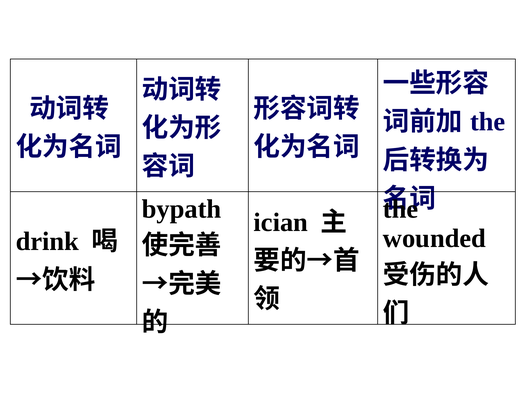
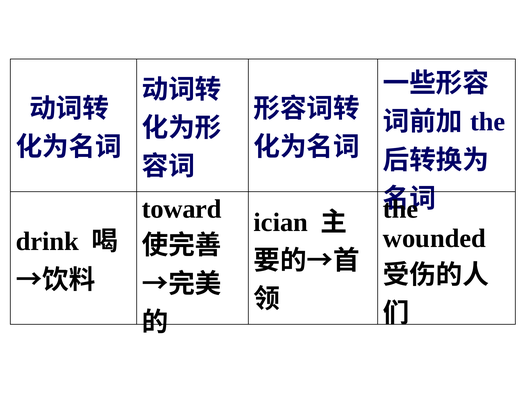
bypath: bypath -> toward
